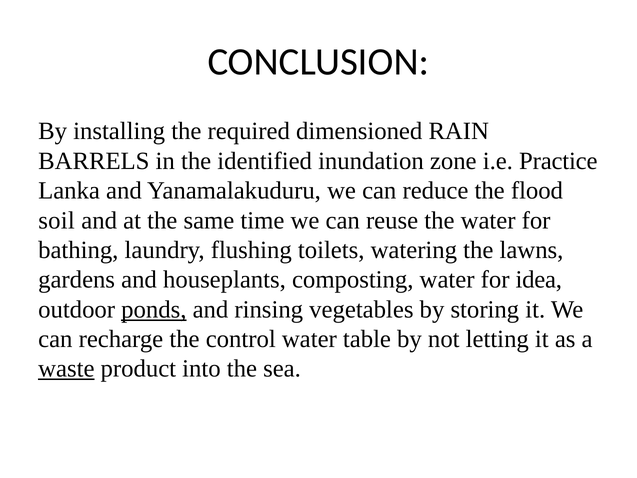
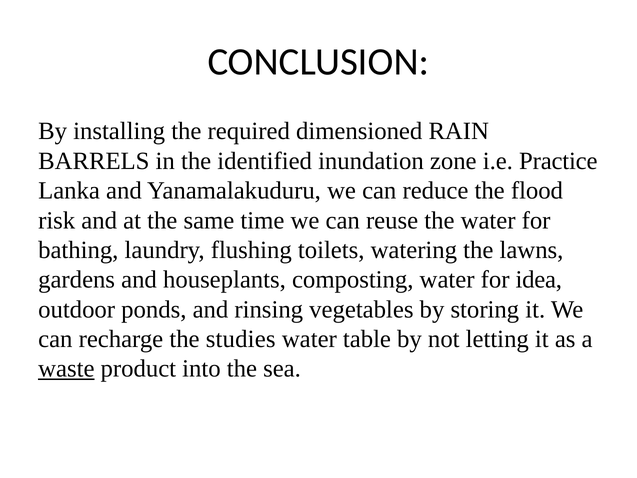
soil: soil -> risk
ponds underline: present -> none
control: control -> studies
